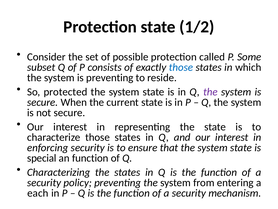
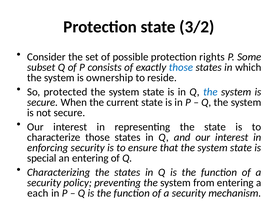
1/2: 1/2 -> 3/2
called: called -> rights
is preventing: preventing -> ownership
the at (210, 92) colour: purple -> blue
an function: function -> entering
